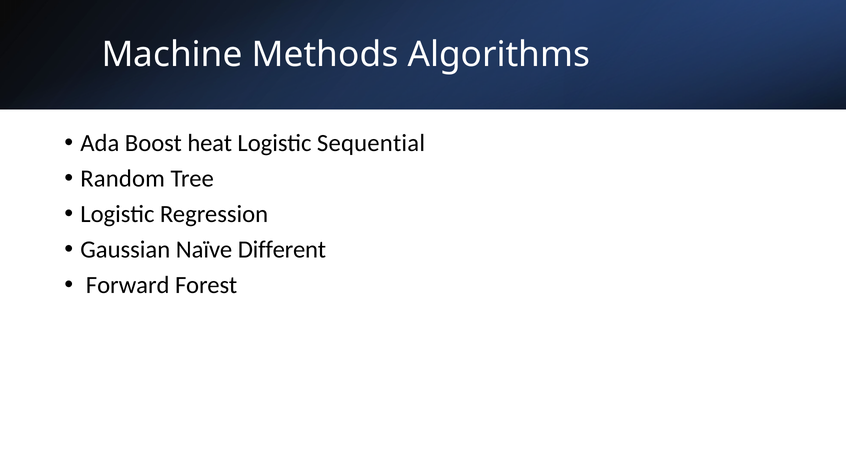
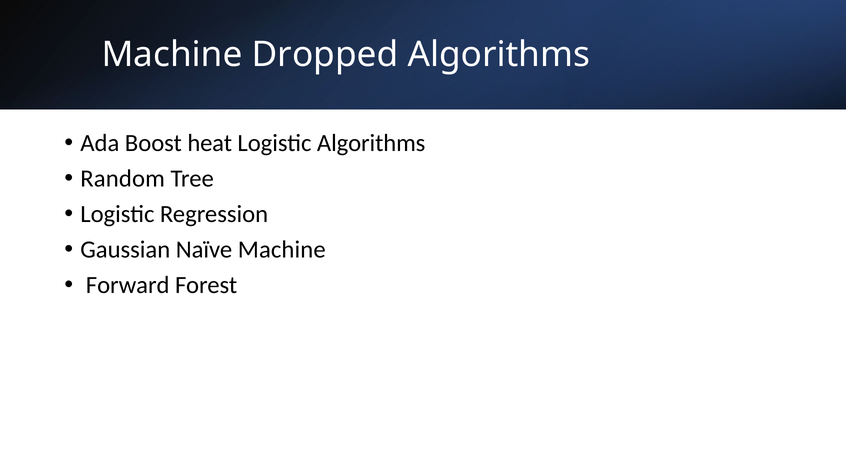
Methods: Methods -> Dropped
Logistic Sequential: Sequential -> Algorithms
Naïve Different: Different -> Machine
